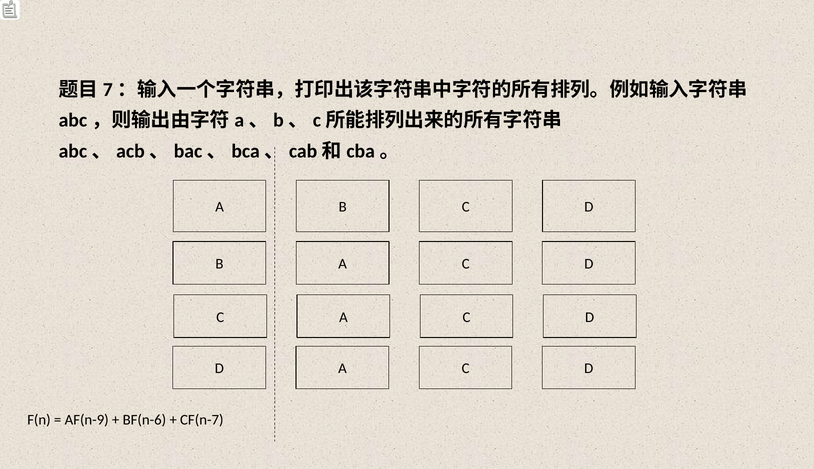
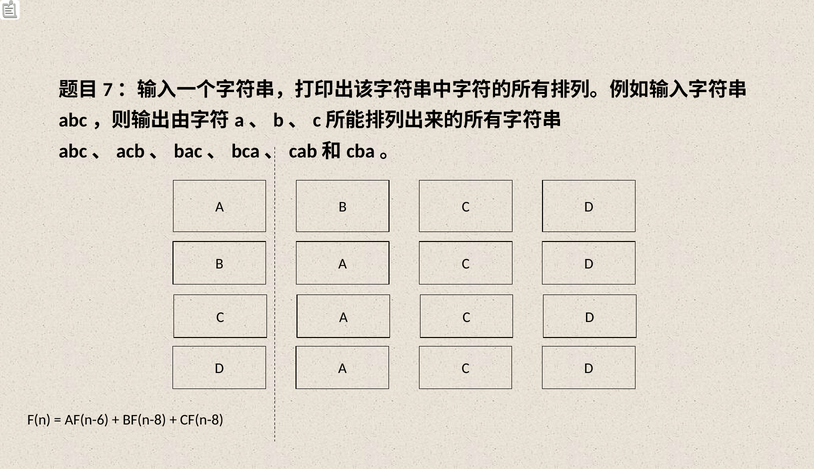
AF(n-9: AF(n-9 -> AF(n-6
BF(n-6: BF(n-6 -> BF(n-8
CF(n-7: CF(n-7 -> CF(n-8
